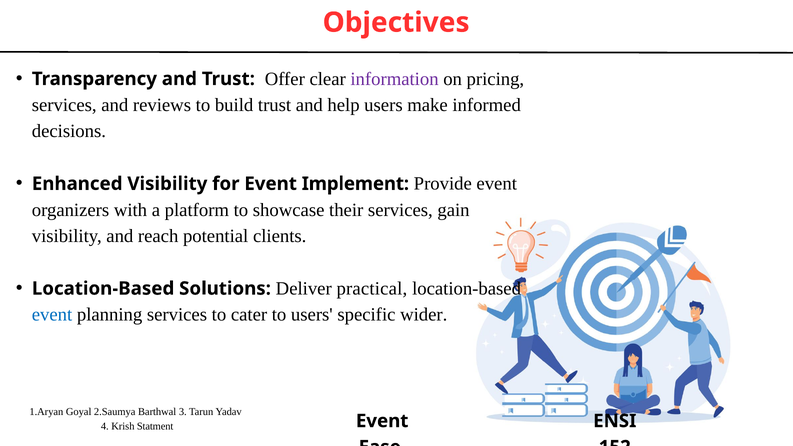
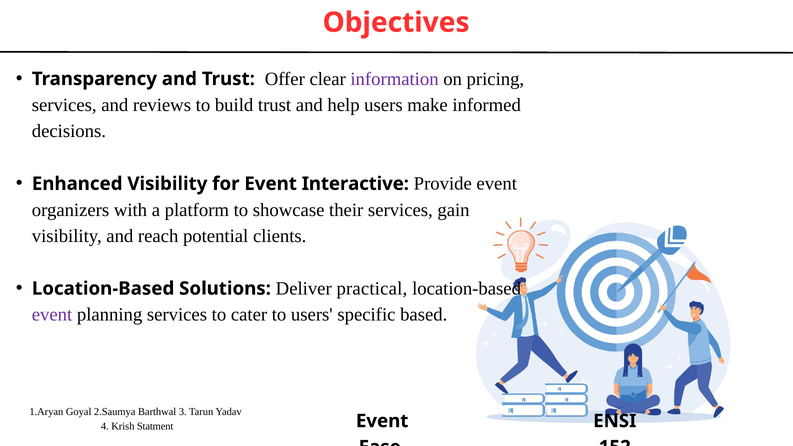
Implement: Implement -> Interactive
event at (52, 315) colour: blue -> purple
wider: wider -> based
